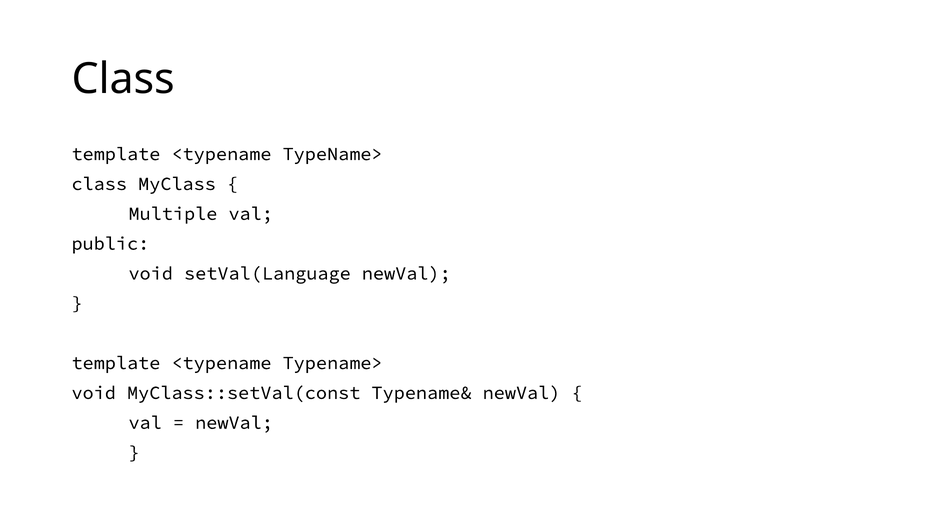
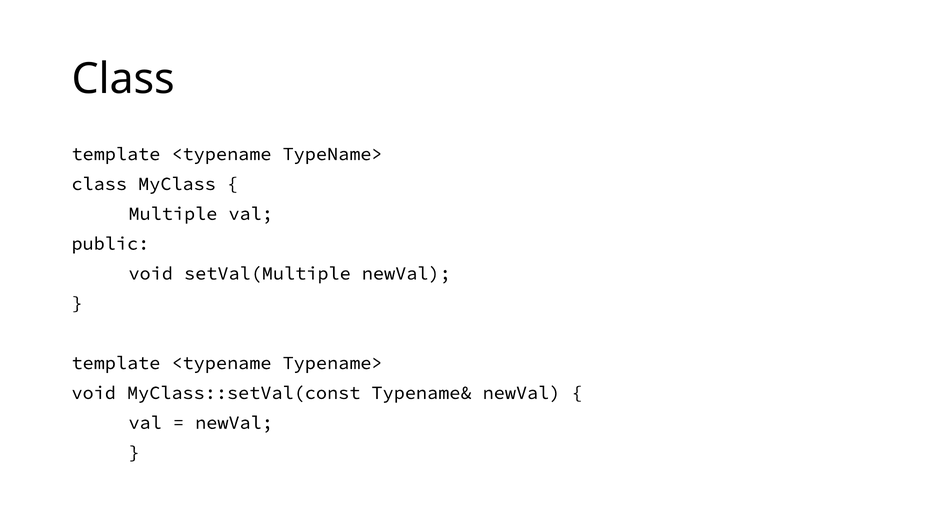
setVal(Language: setVal(Language -> setVal(Multiple
